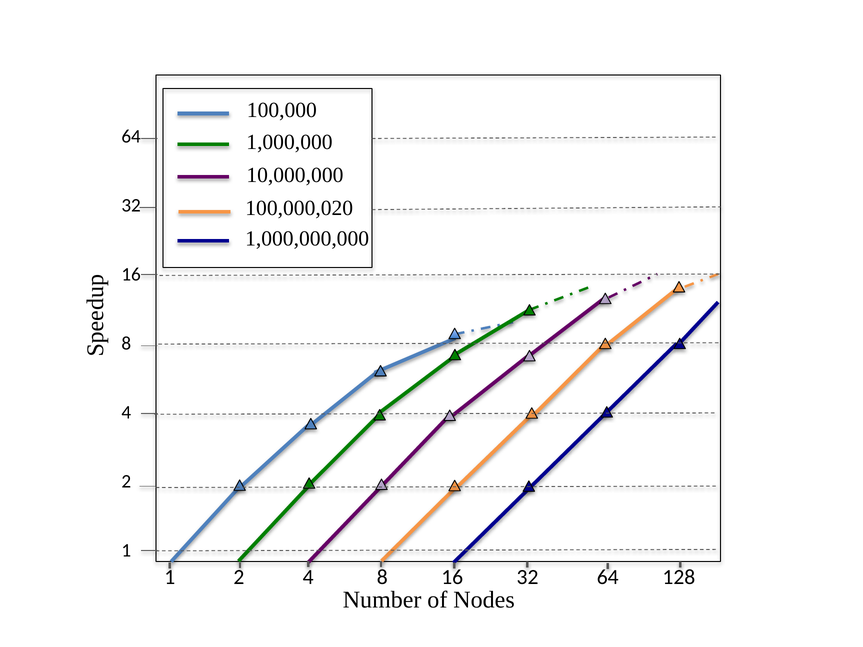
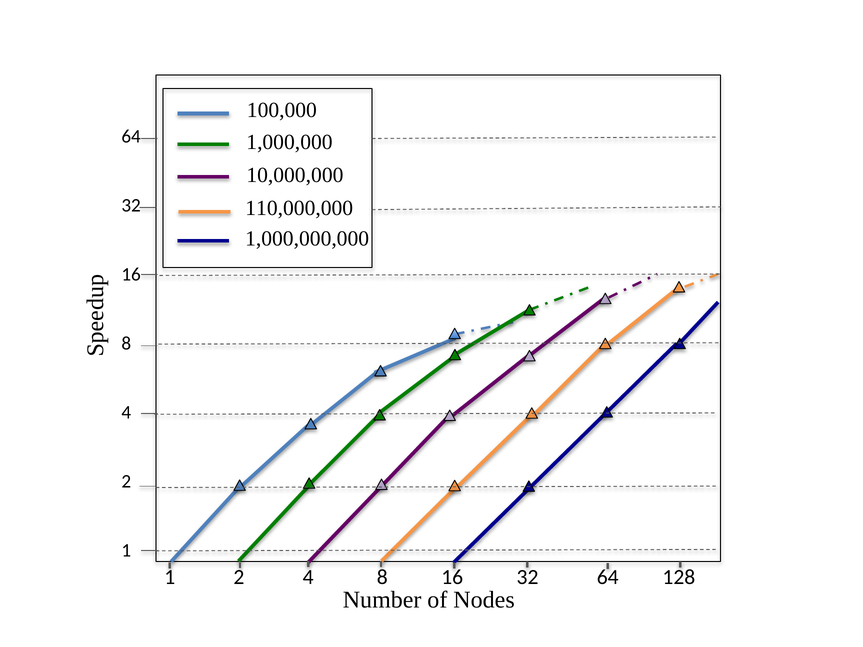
100,000,020: 100,000,020 -> 110,000,000
